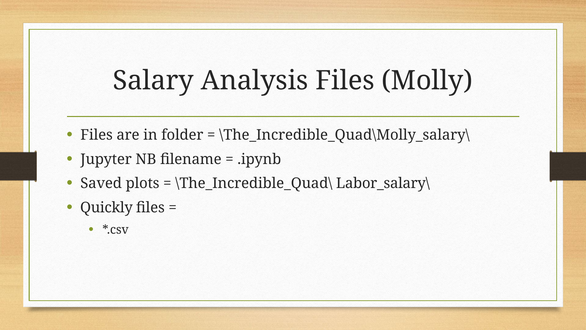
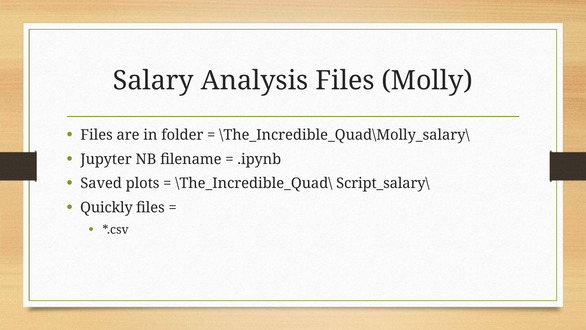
Labor_salary\: Labor_salary\ -> Script_salary\
